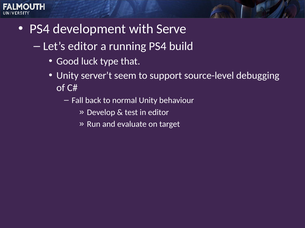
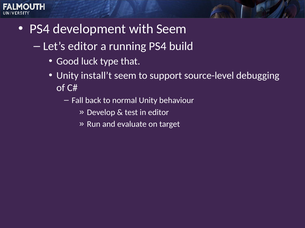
with Serve: Serve -> Seem
server’t: server’t -> install’t
